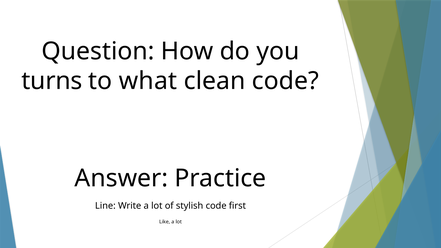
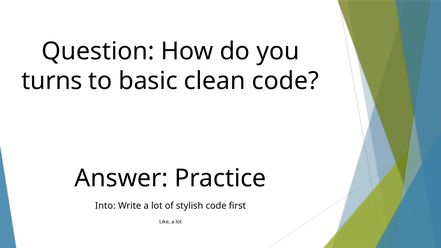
what: what -> basic
Line: Line -> Into
